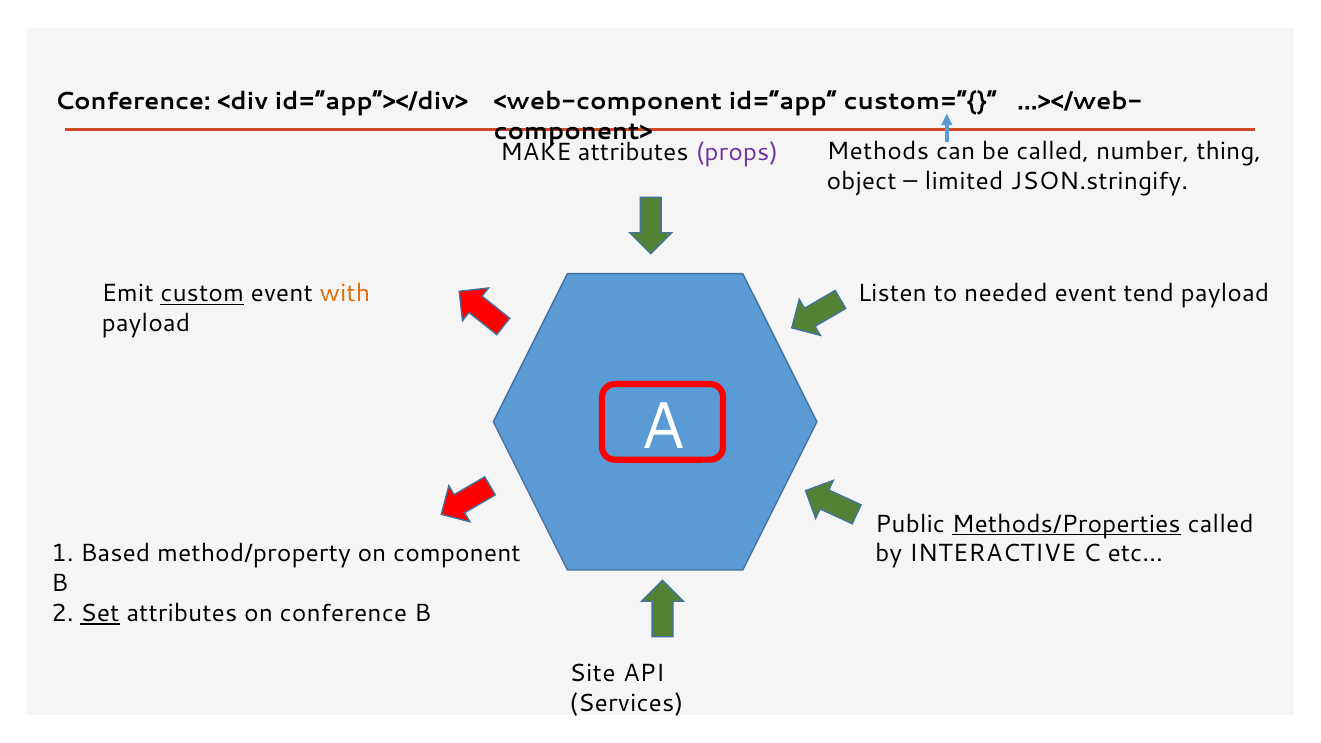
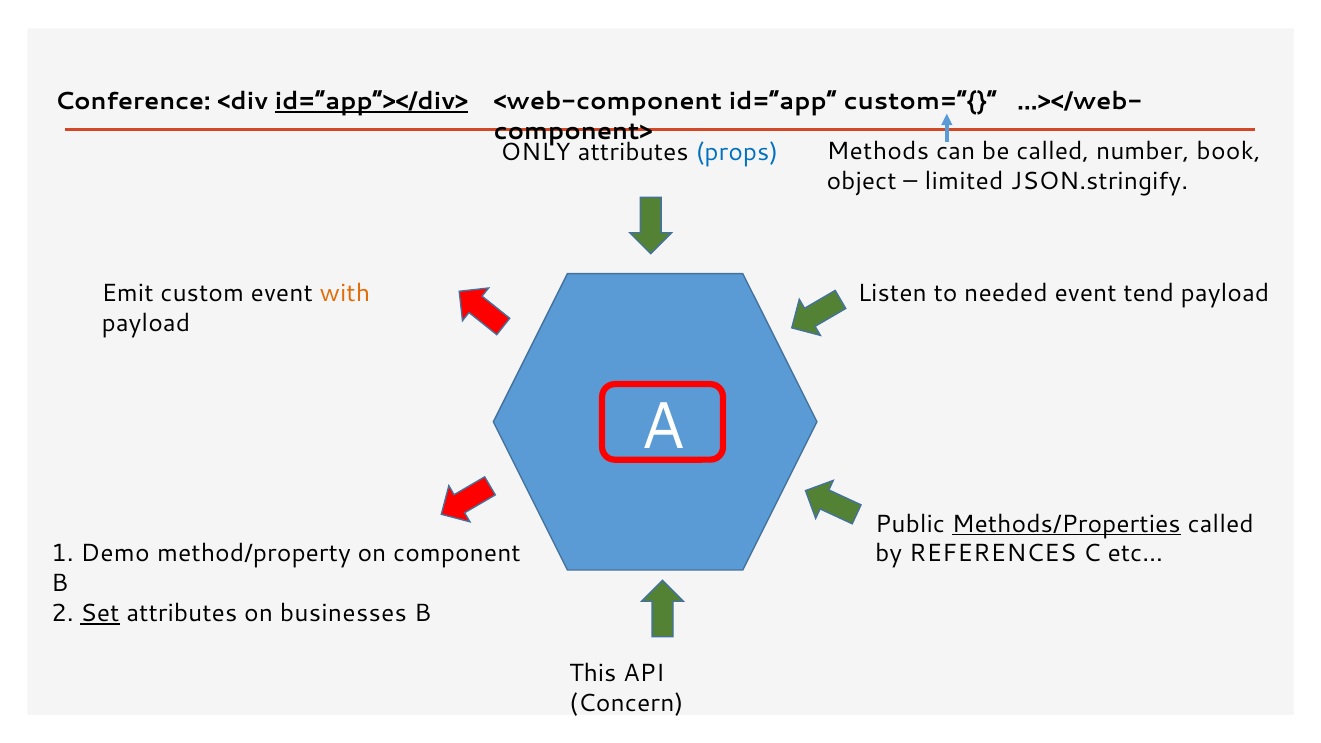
id=“app”></div> underline: none -> present
thing: thing -> book
MAKE: MAKE -> ONLY
props colour: purple -> blue
custom underline: present -> none
INTERACTIVE: INTERACTIVE -> REFERENCES
Based: Based -> Demo
on conference: conference -> businesses
Site: Site -> This
Services: Services -> Concern
